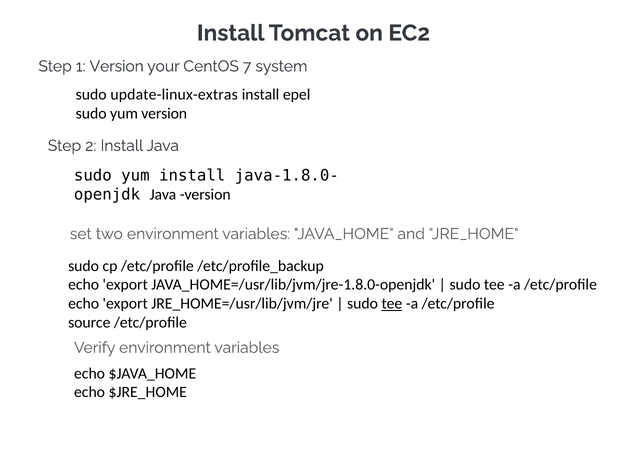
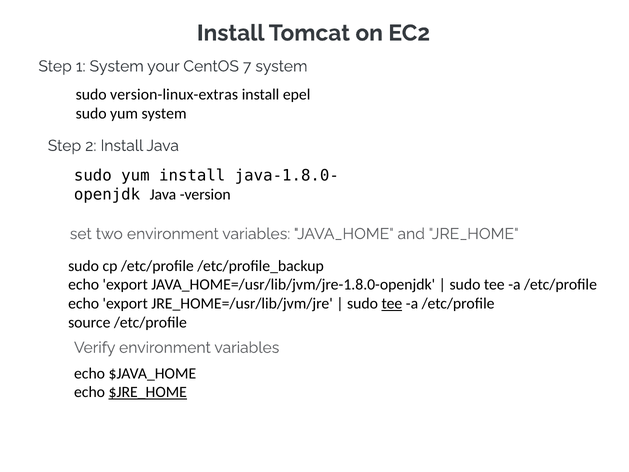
1 Version: Version -> System
update-linux-extras: update-linux-extras -> version-linux-extras
yum version: version -> system
$JRE_HOME underline: none -> present
